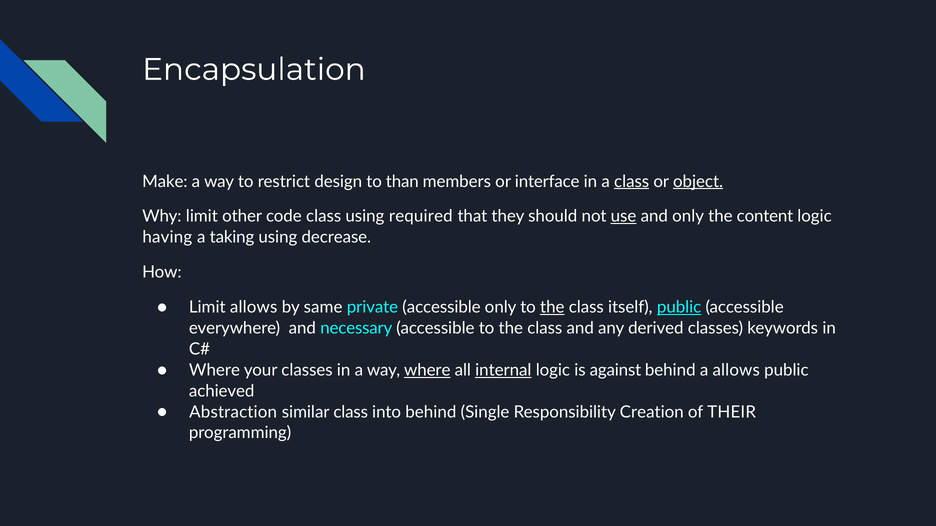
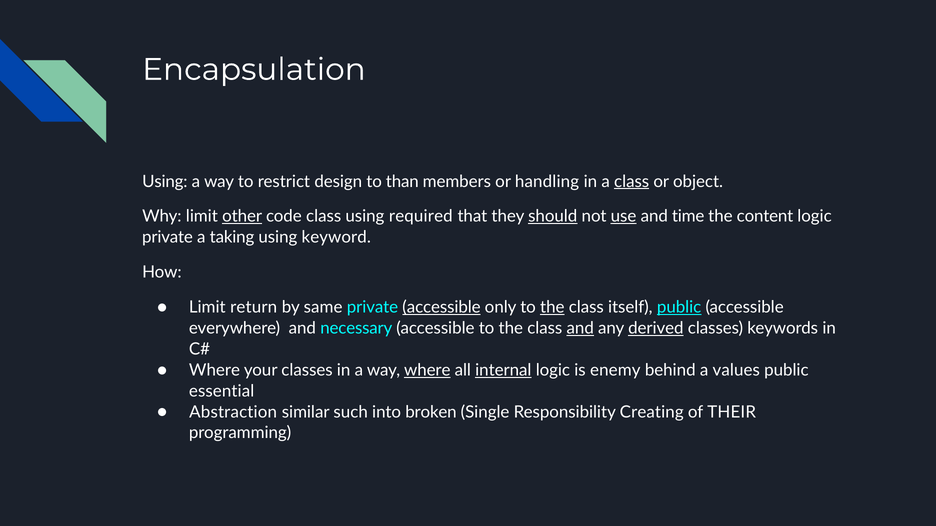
Make at (165, 182): Make -> Using
interface: interface -> handling
object underline: present -> none
other underline: none -> present
should underline: none -> present
and only: only -> time
having at (167, 238): having -> private
decrease: decrease -> keyword
Limit allows: allows -> return
accessible at (442, 307) underline: none -> present
and at (580, 328) underline: none -> present
derived underline: none -> present
against: against -> enemy
a allows: allows -> values
achieved: achieved -> essential
similar class: class -> such
into behind: behind -> broken
Creation: Creation -> Creating
